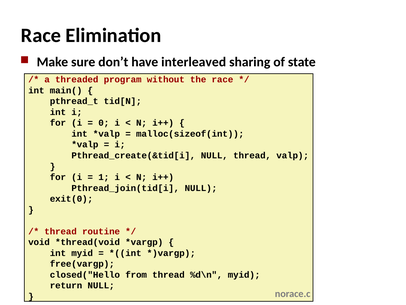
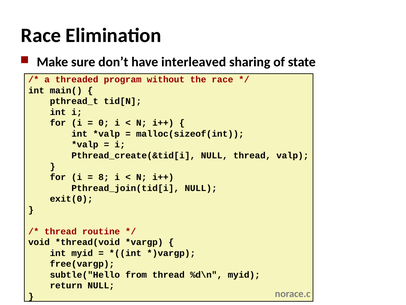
1: 1 -> 8
closed("Hello: closed("Hello -> subtle("Hello
